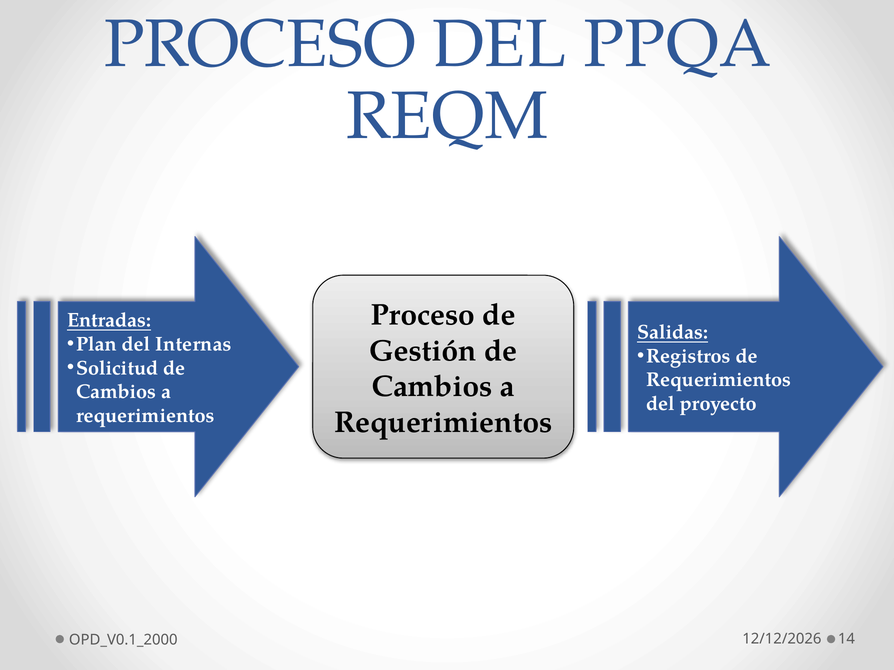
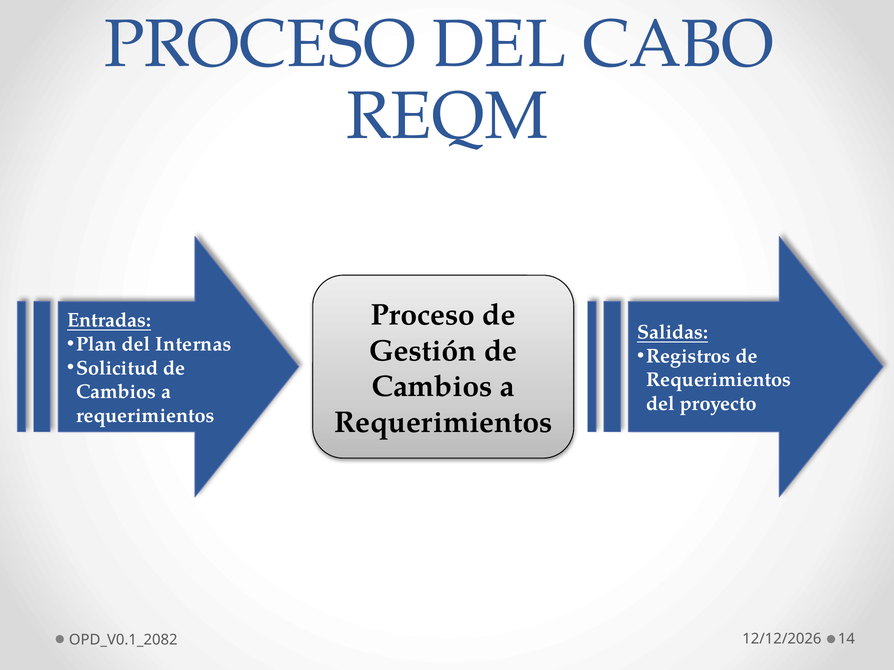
PPQA: PPQA -> CABO
OPD_V0.1_2000: OPD_V0.1_2000 -> OPD_V0.1_2082
